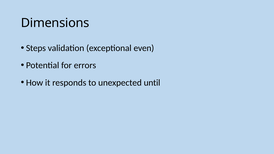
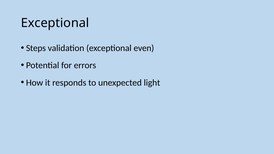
Dimensions at (55, 23): Dimensions -> Exceptional
until: until -> light
